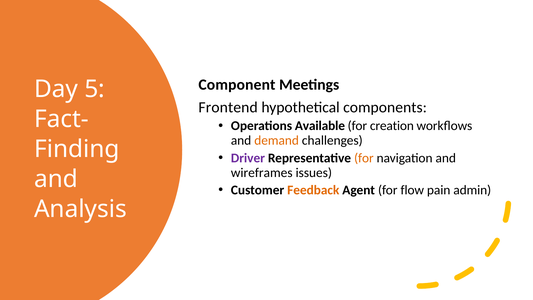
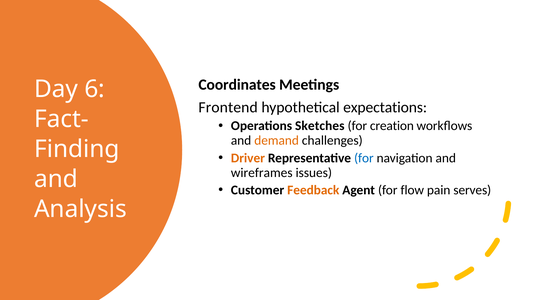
Component: Component -> Coordinates
5: 5 -> 6
components: components -> expectations
Available: Available -> Sketches
Driver colour: purple -> orange
for at (364, 158) colour: orange -> blue
admin: admin -> serves
